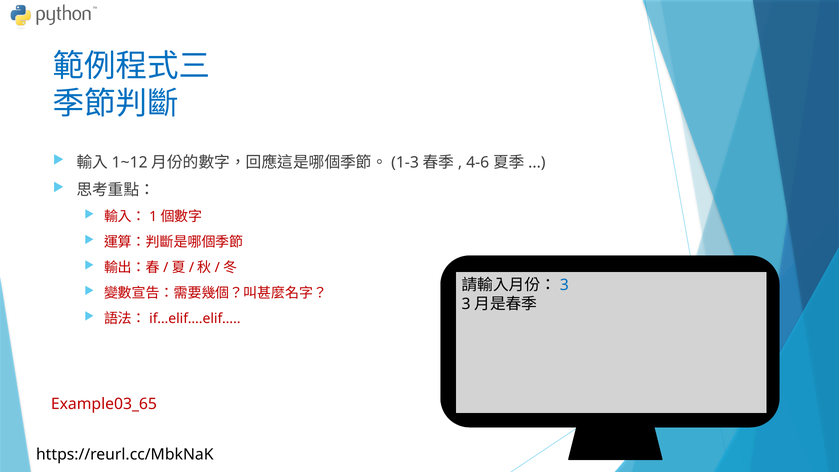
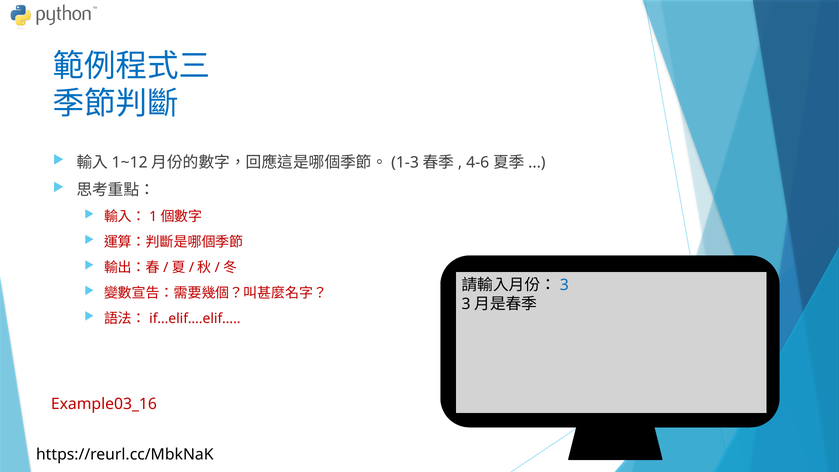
Example03_65: Example03_65 -> Example03_16
